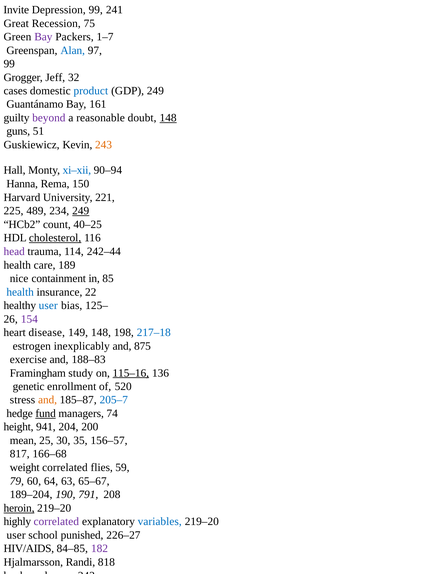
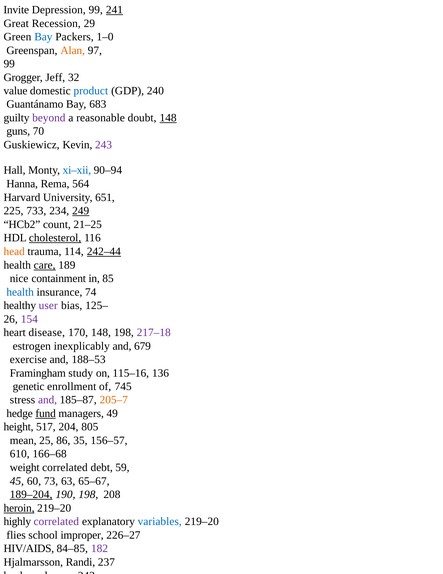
241 underline: none -> present
75: 75 -> 29
Bay at (43, 37) colour: purple -> blue
1–7: 1–7 -> 1–0
Alan colour: blue -> orange
cases: cases -> value
GDP 249: 249 -> 240
161: 161 -> 683
51: 51 -> 70
243 colour: orange -> purple
150: 150 -> 564
221: 221 -> 651
489: 489 -> 733
40–25: 40–25 -> 21–25
head colour: purple -> orange
242–44 underline: none -> present
care underline: none -> present
22: 22 -> 74
user at (48, 305) colour: blue -> purple
149: 149 -> 170
217–18 colour: blue -> purple
875: 875 -> 679
188–83: 188–83 -> 188–53
115–16 underline: present -> none
520: 520 -> 745
and at (48, 399) colour: orange -> purple
205–7 colour: blue -> orange
74: 74 -> 49
941: 941 -> 517
200: 200 -> 805
30: 30 -> 86
817: 817 -> 610
flies: flies -> debt
79: 79 -> 45
64: 64 -> 73
189–204 underline: none -> present
190 791: 791 -> 198
user at (16, 534): user -> flies
punished: punished -> improper
818: 818 -> 237
